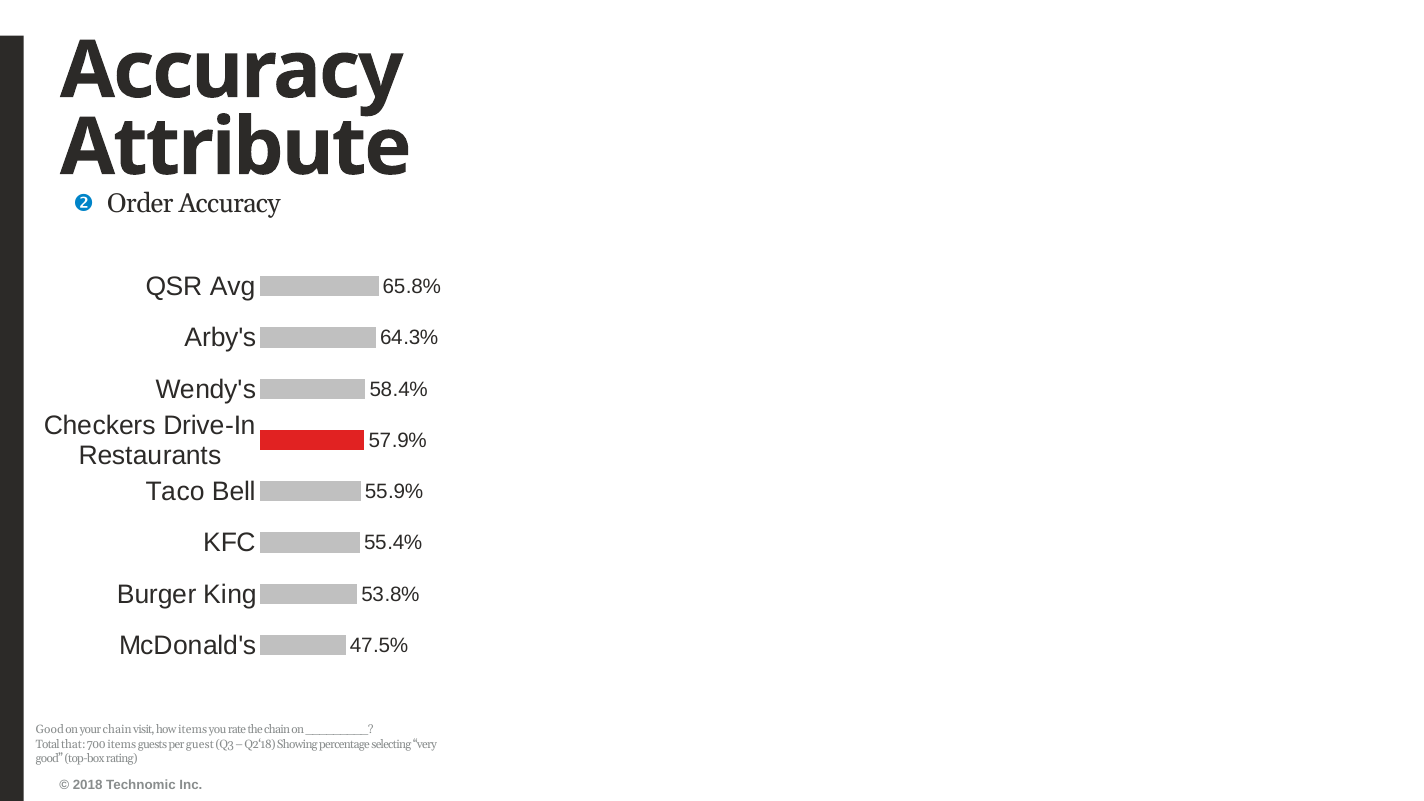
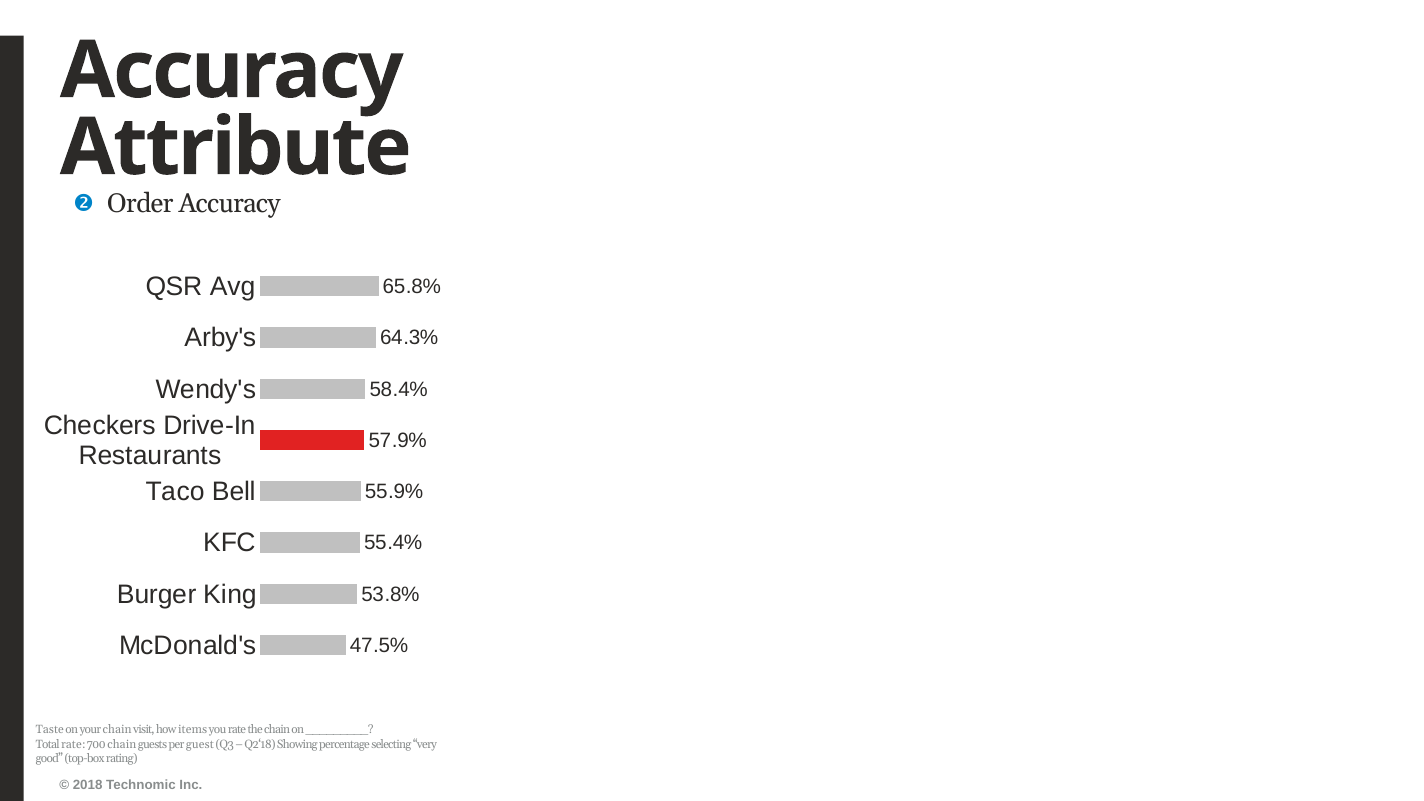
Good at (50, 730): Good -> Taste
Total that: that -> rate
700 items: items -> chain
